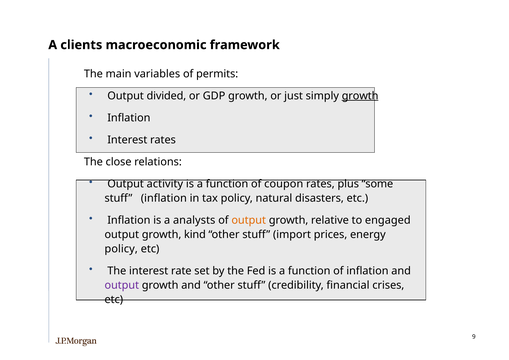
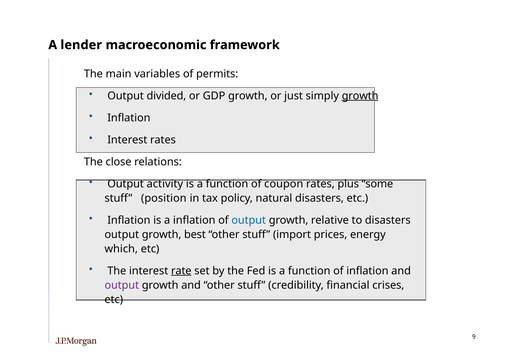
clients: clients -> lender
stuff inflation: inflation -> position
a analysts: analysts -> inflation
output at (249, 220) colour: orange -> blue
to engaged: engaged -> disasters
kind: kind -> best
policy at (121, 249): policy -> which
rate underline: none -> present
